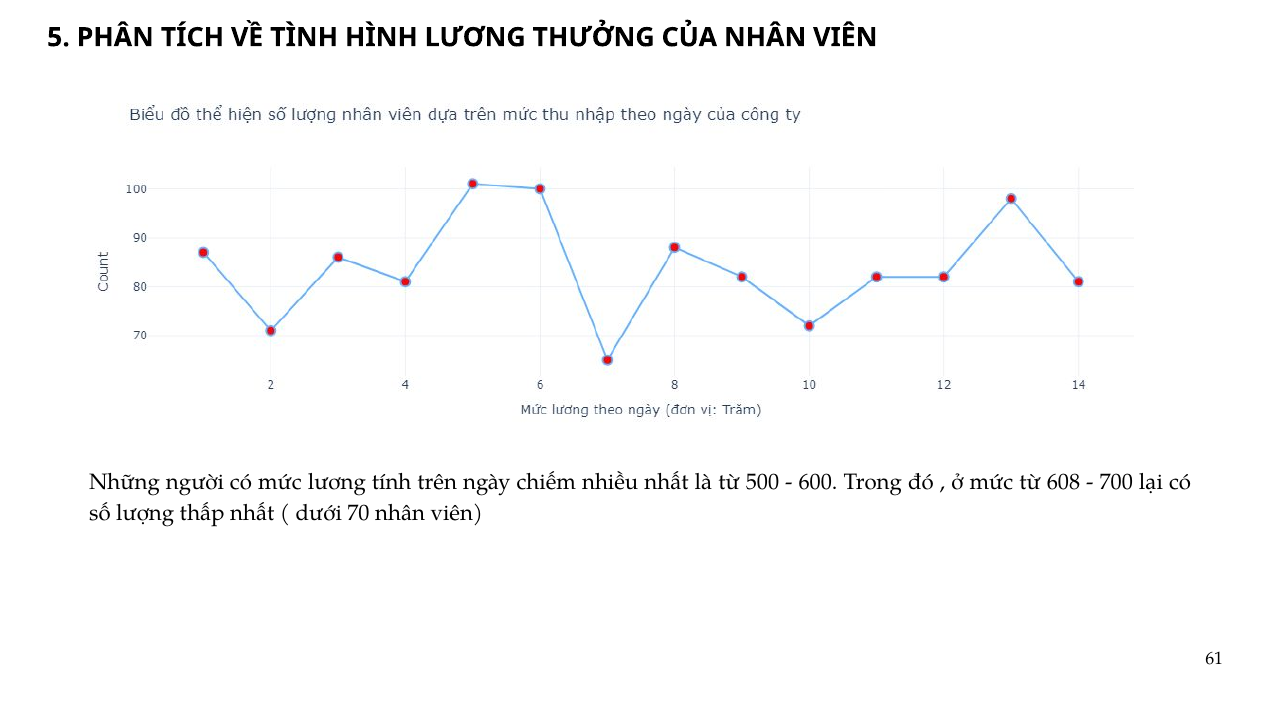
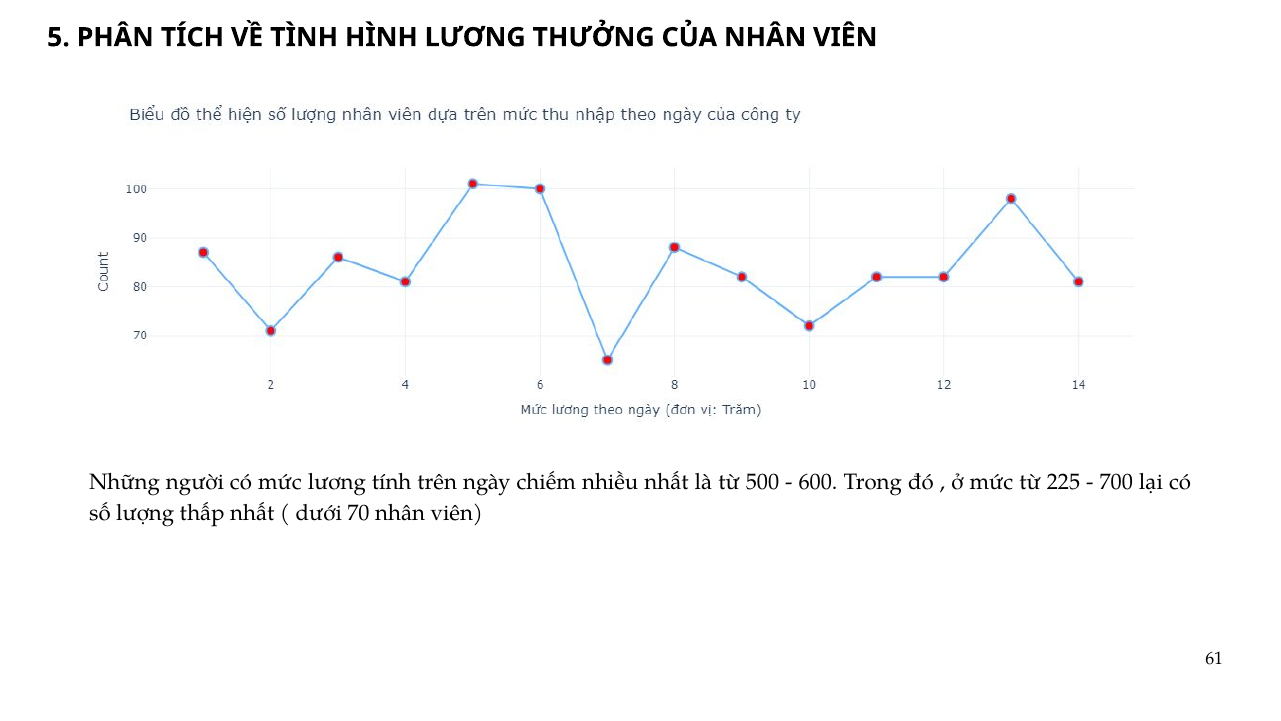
608: 608 -> 225
